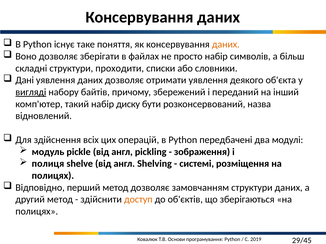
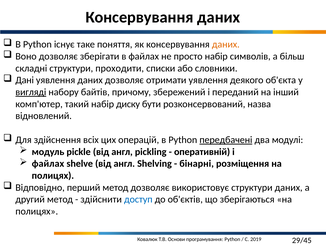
передбачені underline: none -> present
зображення: зображення -> оперативній
полиця at (48, 164): полиця -> файлах
системі: системі -> бінарні
замовчанням: замовчанням -> використовує
доступ colour: orange -> blue
